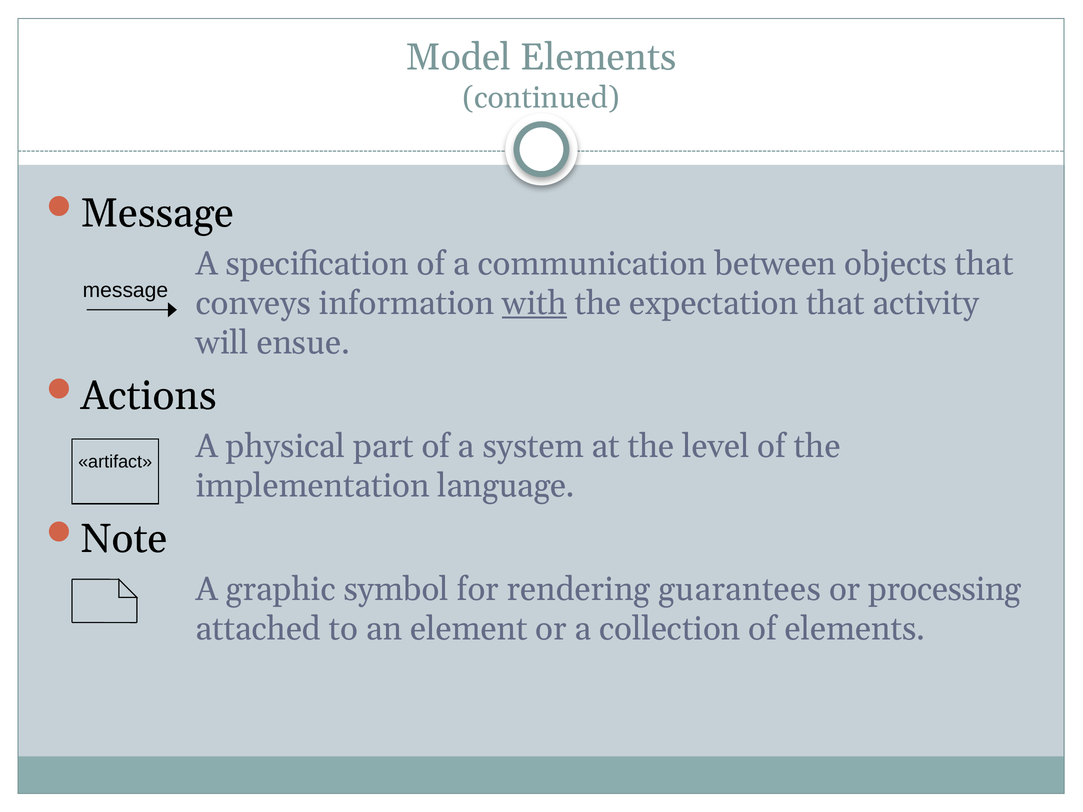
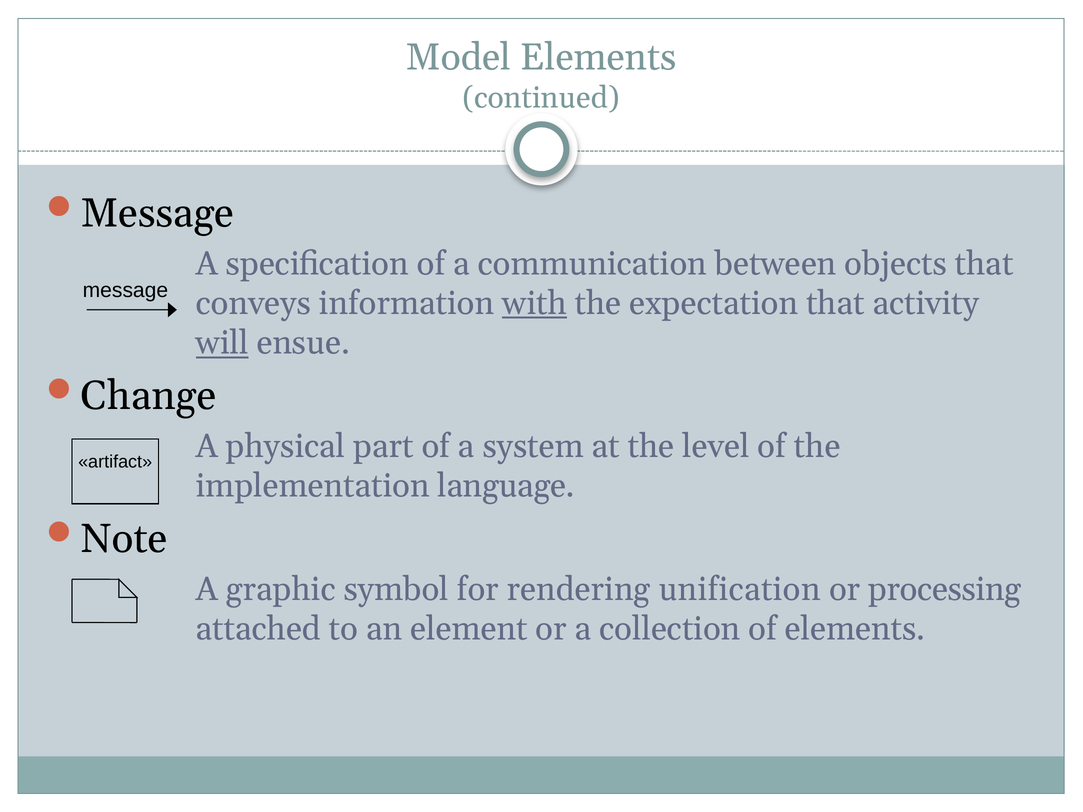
will underline: none -> present
Actions: Actions -> Change
guarantees: guarantees -> unification
